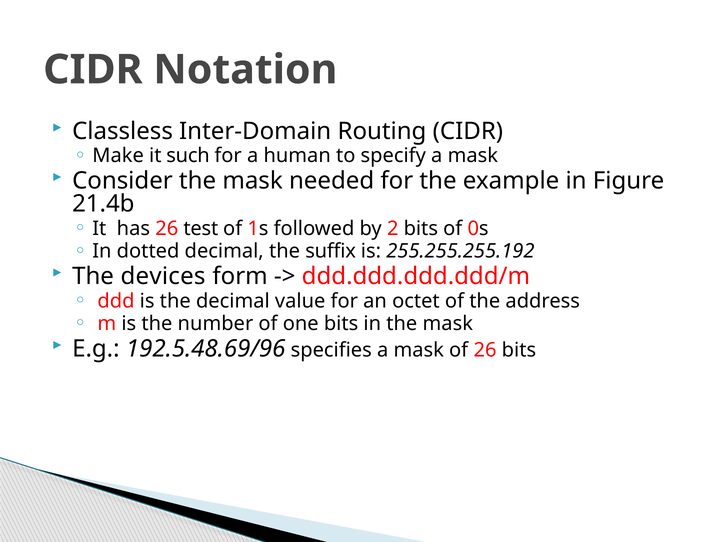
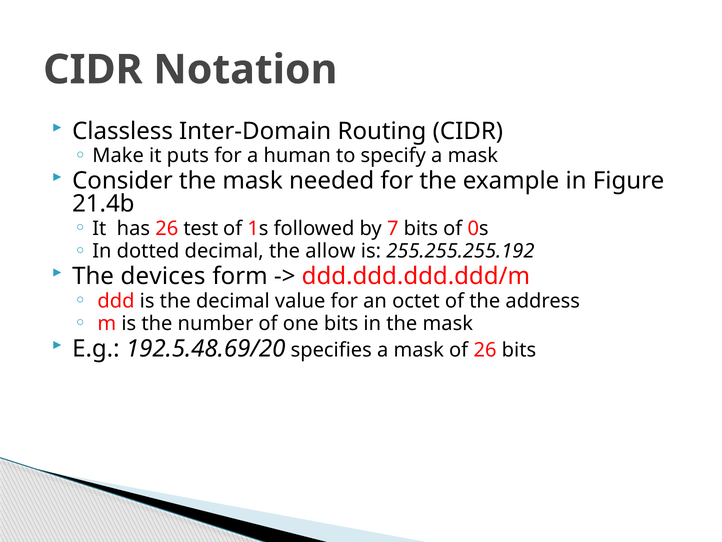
such: such -> puts
2: 2 -> 7
suffix: suffix -> allow
192.5.48.69/96: 192.5.48.69/96 -> 192.5.48.69/20
